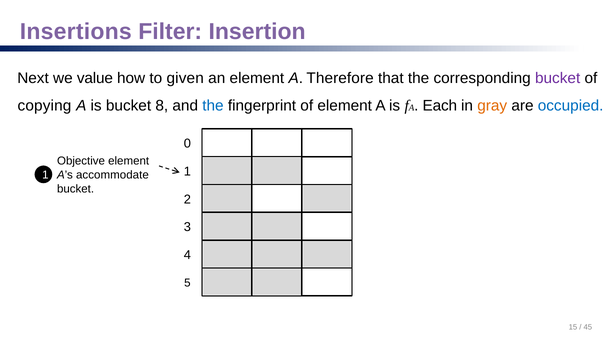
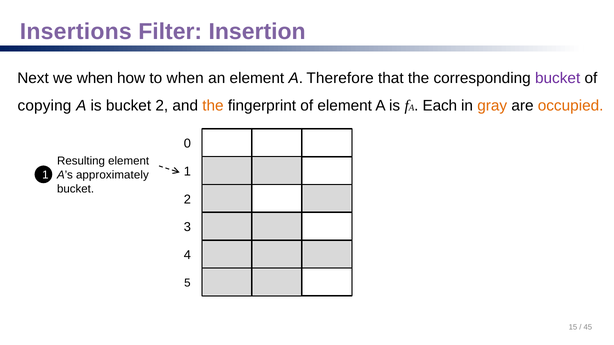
we value: value -> when
to given: given -> when
bucket 8: 8 -> 2
the at (213, 106) colour: blue -> orange
occupied colour: blue -> orange
Objective: Objective -> Resulting
accommodate: accommodate -> approximately
